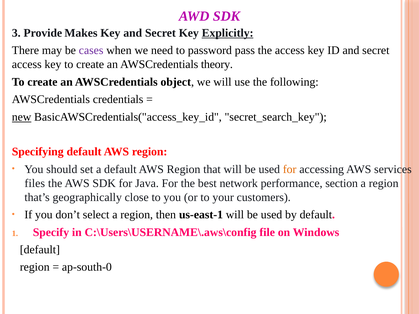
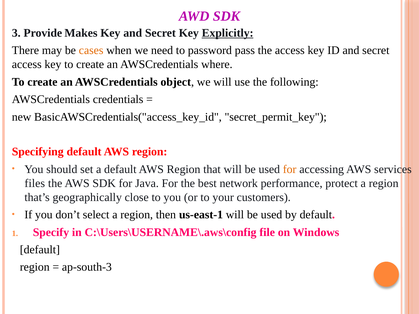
cases colour: purple -> orange
theory: theory -> where
new underline: present -> none
secret_search_key: secret_search_key -> secret_permit_key
section: section -> protect
ap-south-0: ap-south-0 -> ap-south-3
